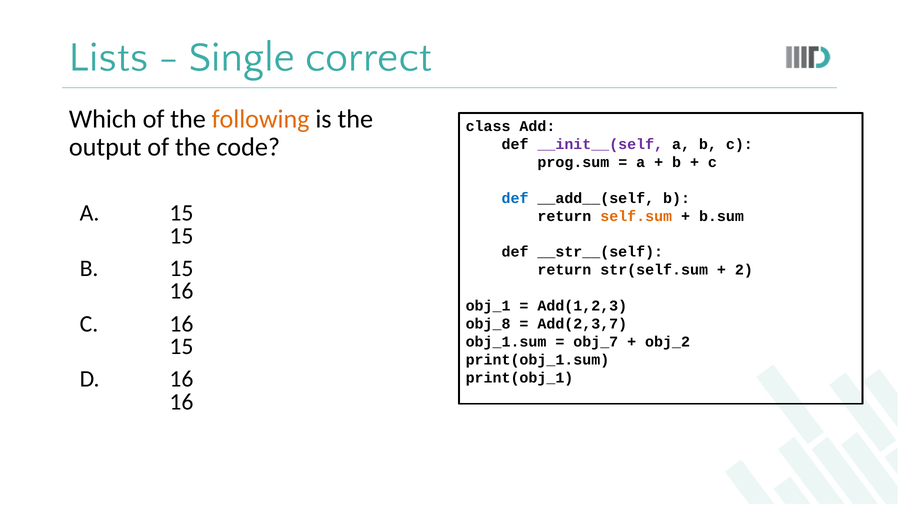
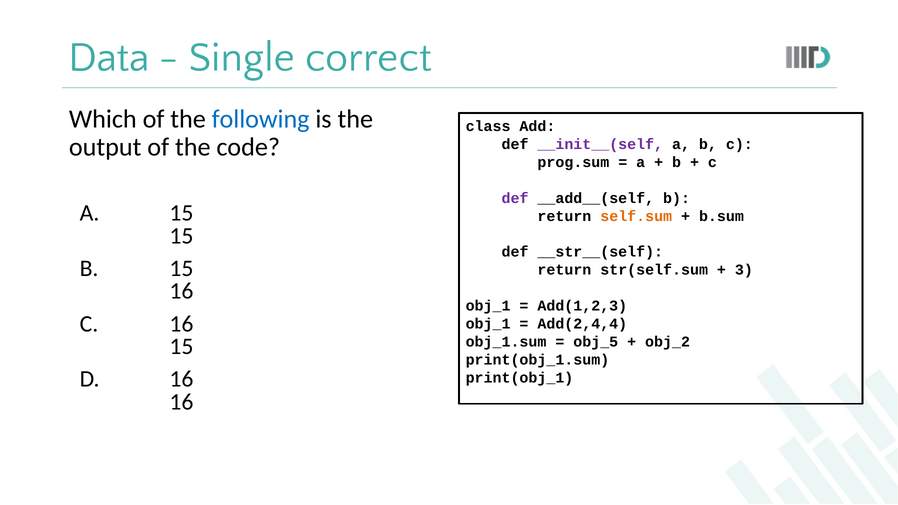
Lists: Lists -> Data
following colour: orange -> blue
def at (515, 198) colour: blue -> purple
2: 2 -> 3
obj_8 at (488, 324): obj_8 -> obj_1
Add(2,3,7: Add(2,3,7 -> Add(2,4,4
obj_7: obj_7 -> obj_5
